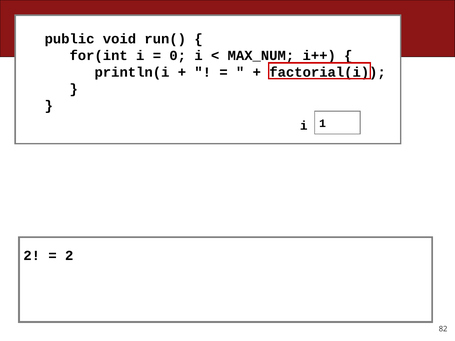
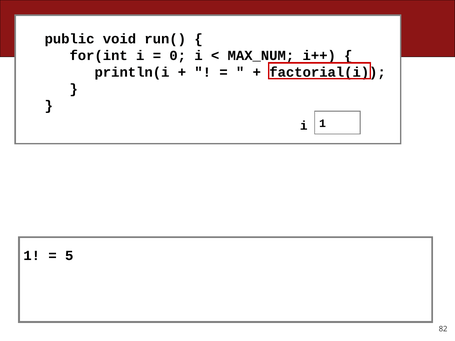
2 at (32, 256): 2 -> 1
2 at (69, 256): 2 -> 5
